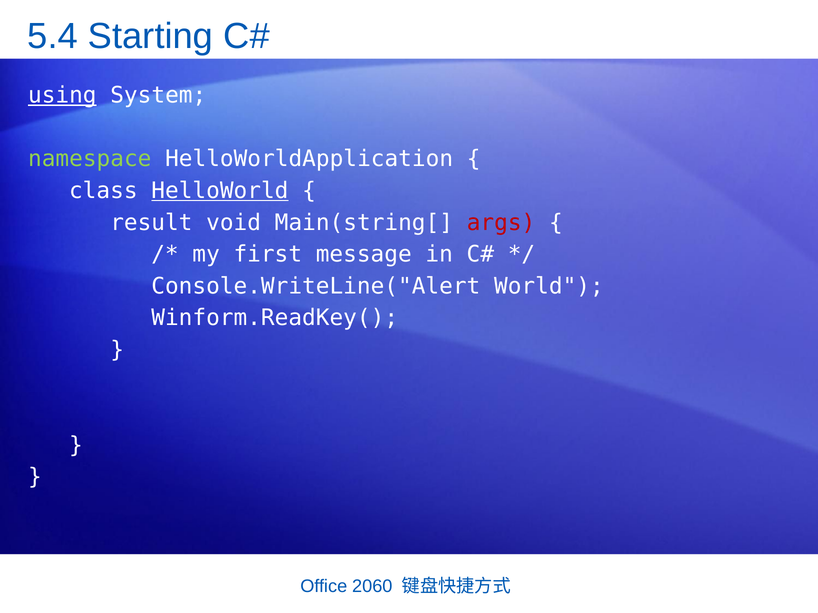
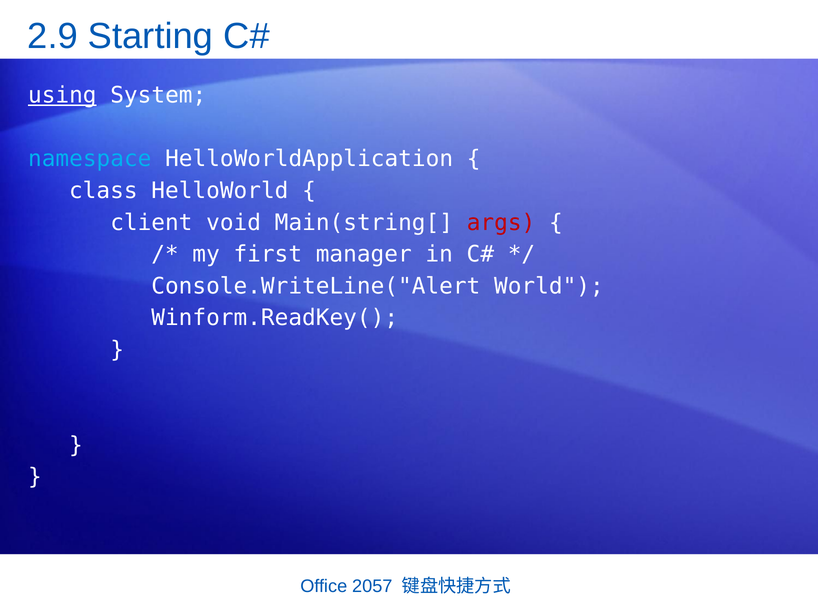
5.4: 5.4 -> 2.9
namespace colour: light green -> light blue
HelloWorld underline: present -> none
result: result -> client
message: message -> manager
2060: 2060 -> 2057
